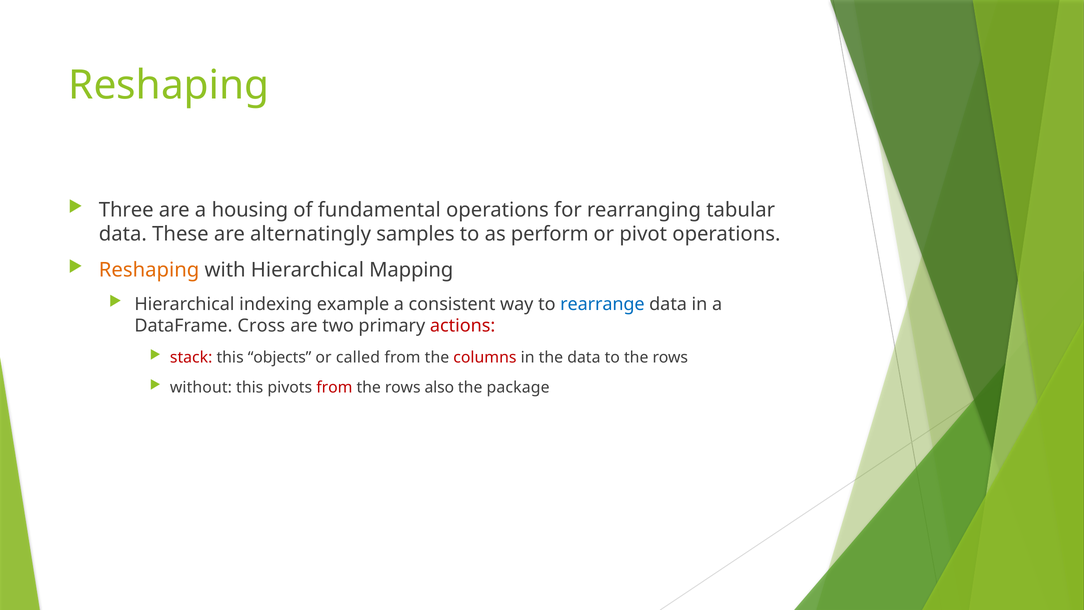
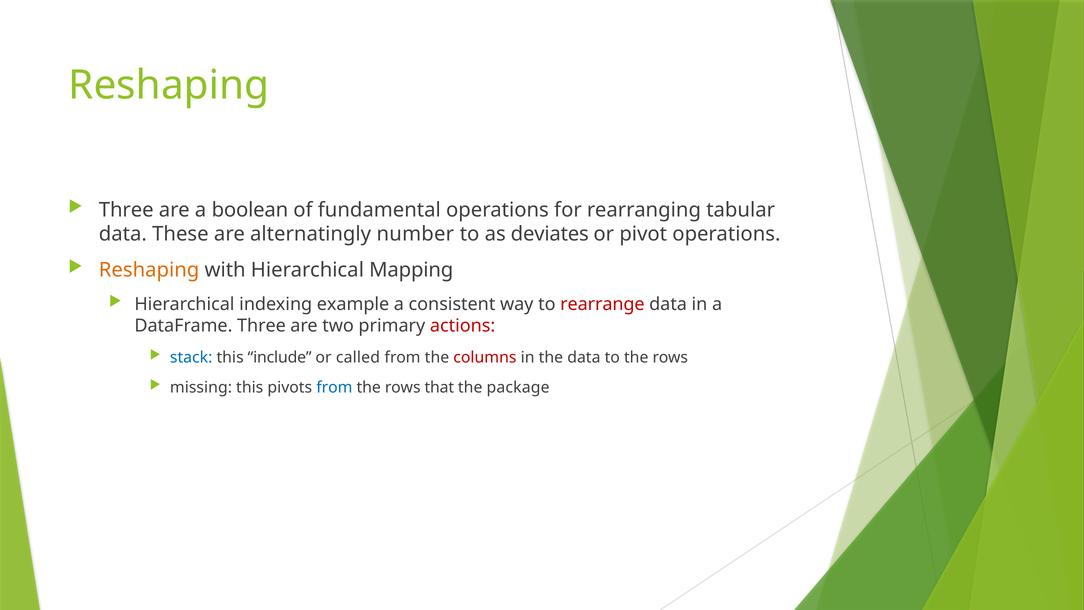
housing: housing -> boolean
samples: samples -> number
perform: perform -> deviates
rearrange colour: blue -> red
DataFrame Cross: Cross -> Three
stack colour: red -> blue
objects: objects -> include
without: without -> missing
from at (334, 387) colour: red -> blue
also: also -> that
